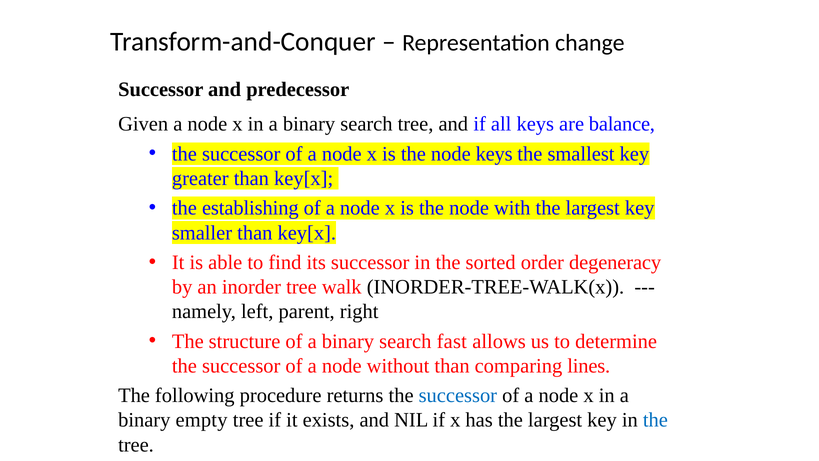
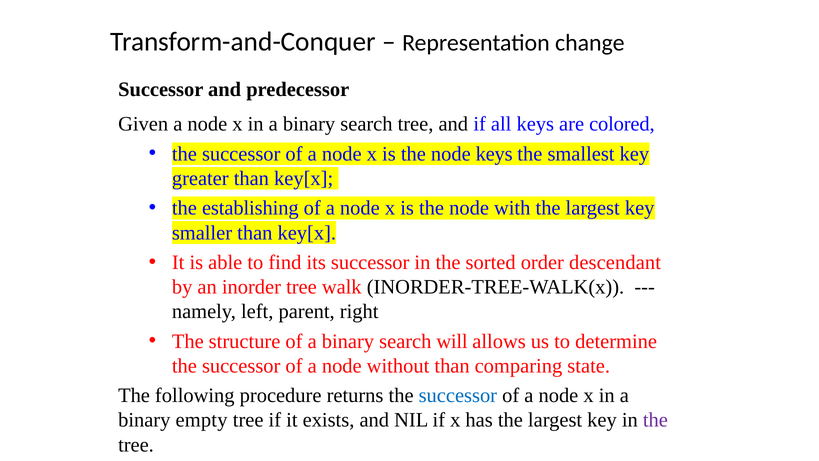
balance: balance -> colored
degeneracy: degeneracy -> descendant
fast: fast -> will
lines: lines -> state
the at (655, 420) colour: blue -> purple
